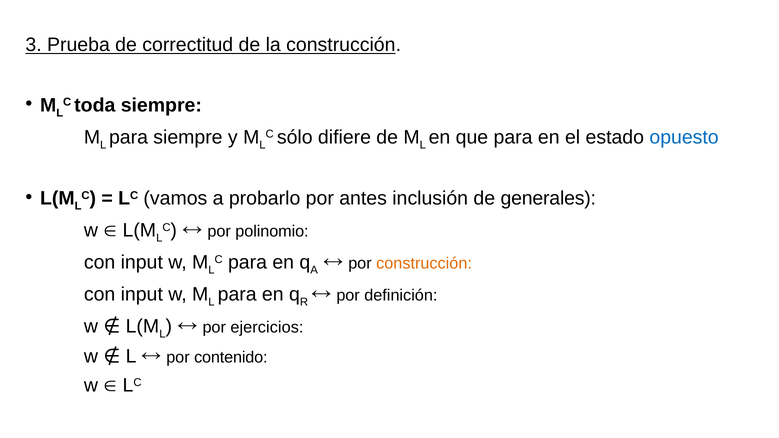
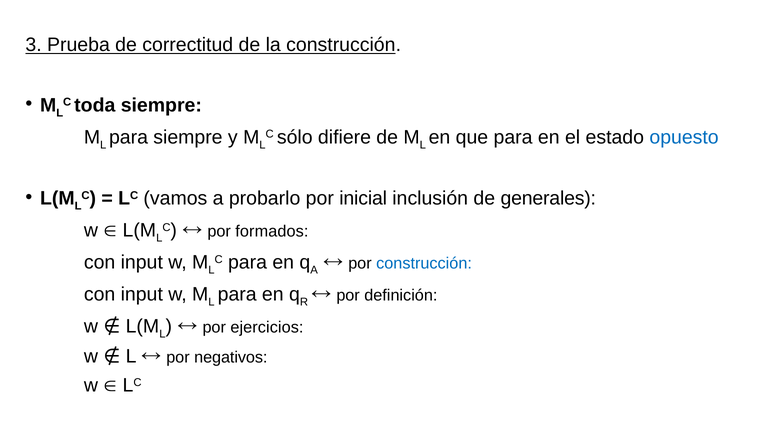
antes: antes -> inicial
polinomio: polinomio -> formados
construcción at (424, 264) colour: orange -> blue
contenido: contenido -> negativos
